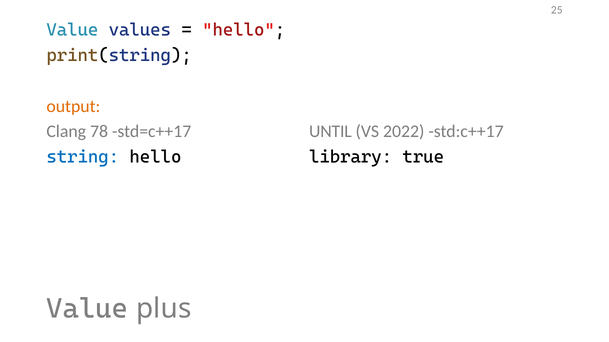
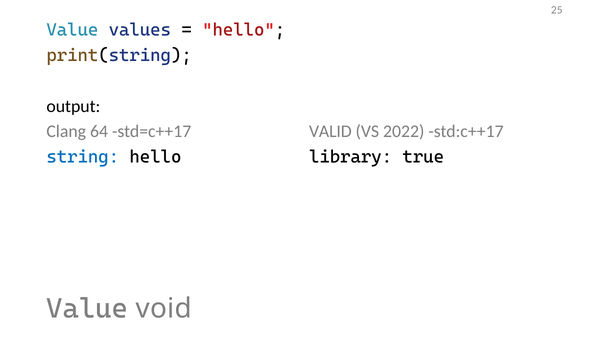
output colour: orange -> black
78: 78 -> 64
UNTIL: UNTIL -> VALID
plus: plus -> void
